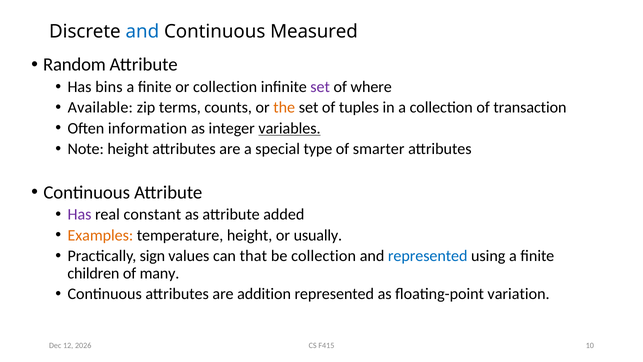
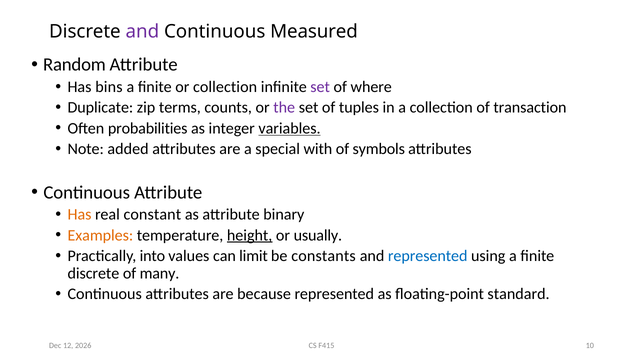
and at (142, 32) colour: blue -> purple
Available: Available -> Duplicate
the colour: orange -> purple
information: information -> probabilities
Note height: height -> added
type: type -> with
smarter: smarter -> symbols
Has at (80, 214) colour: purple -> orange
added: added -> binary
height at (250, 235) underline: none -> present
sign: sign -> into
that: that -> limit
be collection: collection -> constants
children at (93, 273): children -> discrete
addition: addition -> because
variation: variation -> standard
